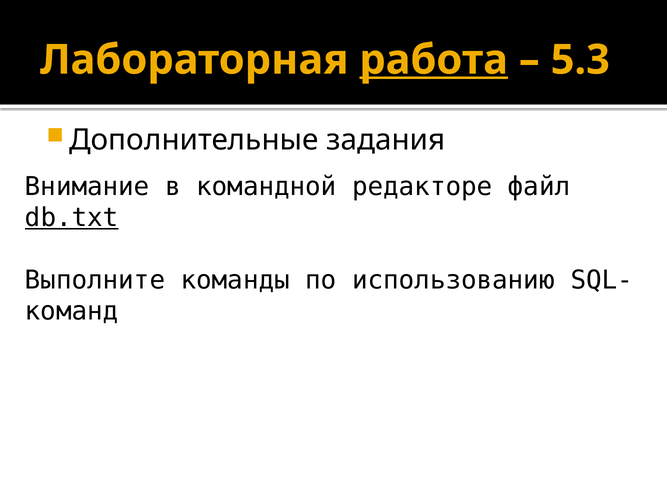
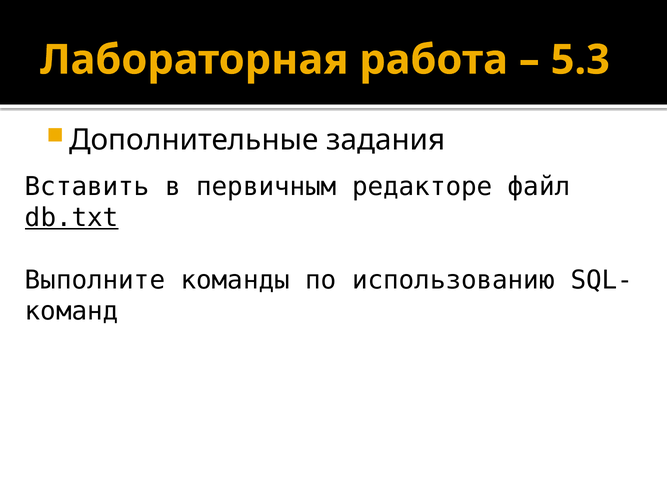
работа underline: present -> none
Внимание: Внимание -> Вставить
командной: командной -> первичным
